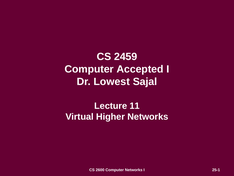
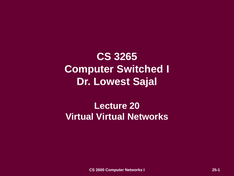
2459: 2459 -> 3265
Accepted: Accepted -> Switched
11: 11 -> 20
Virtual Higher: Higher -> Virtual
